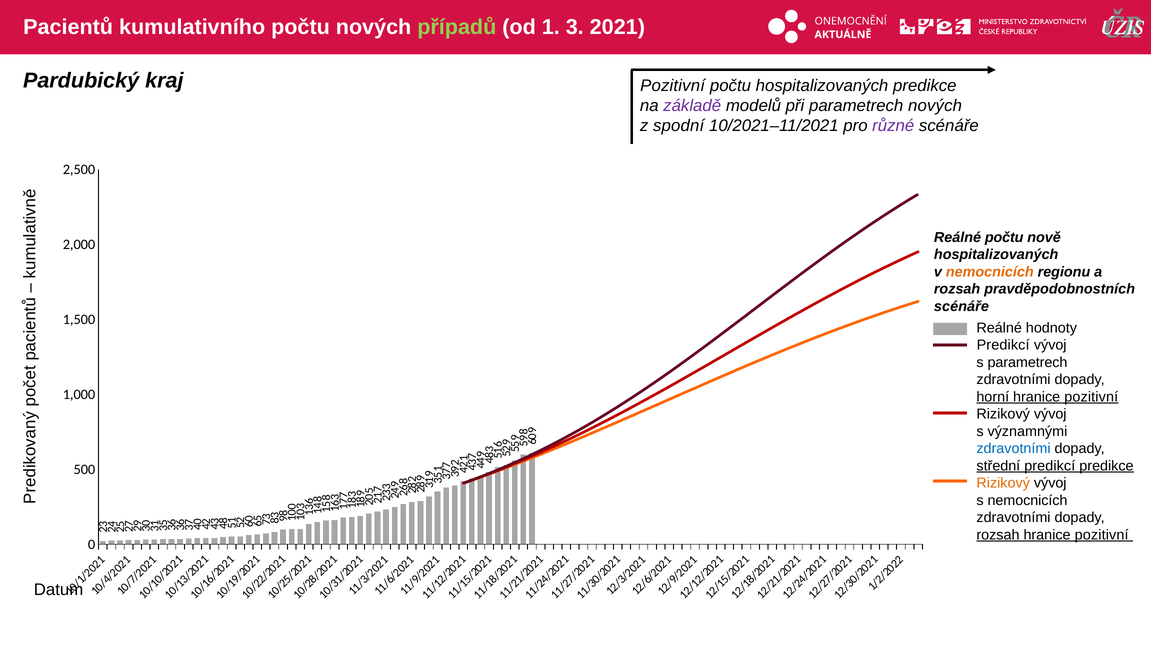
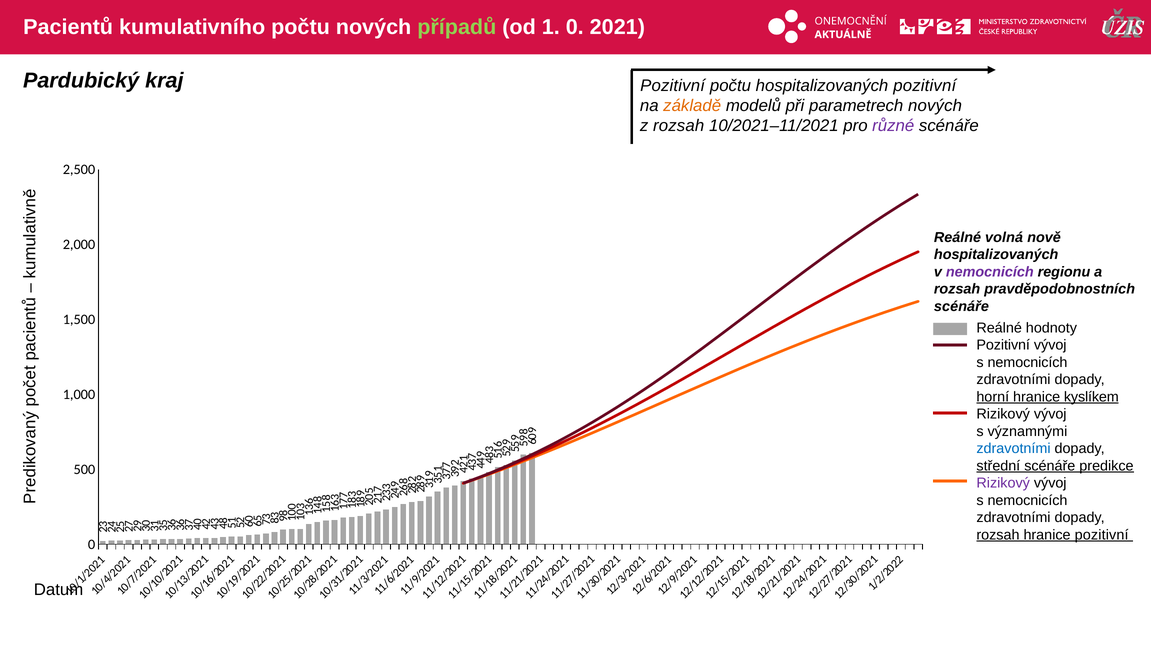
od 1 3: 3 -> 0
hospitalizovaných predikce: predikce -> pozitivní
základě colour: purple -> orange
z spodní: spodní -> rozsah
Reálné počtu: počtu -> volná
nemocnicích at (990, 272) colour: orange -> purple
Predikcí at (1003, 345): Predikcí -> Pozitivní
parametrech at (1027, 363): parametrech -> nemocnicích
horní hranice pozitivní: pozitivní -> kyslíkem
střední predikcí: predikcí -> scénáře
Rizikový at (1003, 483) colour: orange -> purple
